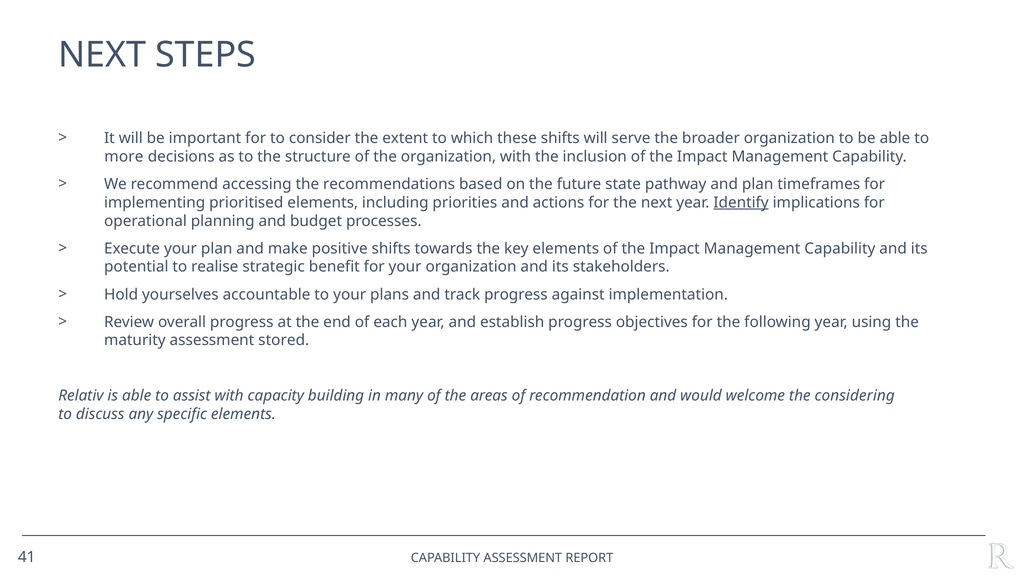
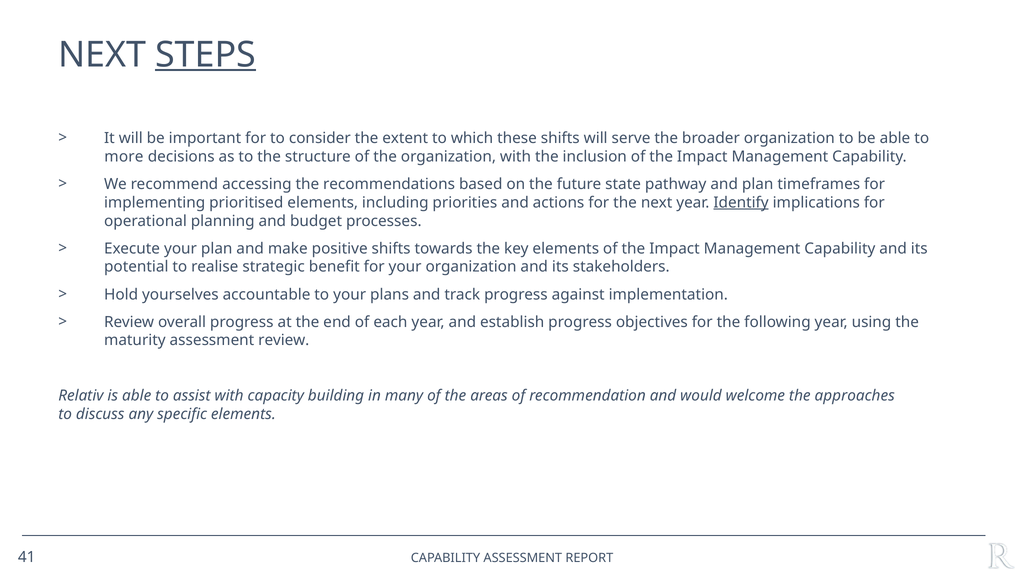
STEPS underline: none -> present
assessment stored: stored -> review
considering: considering -> approaches
